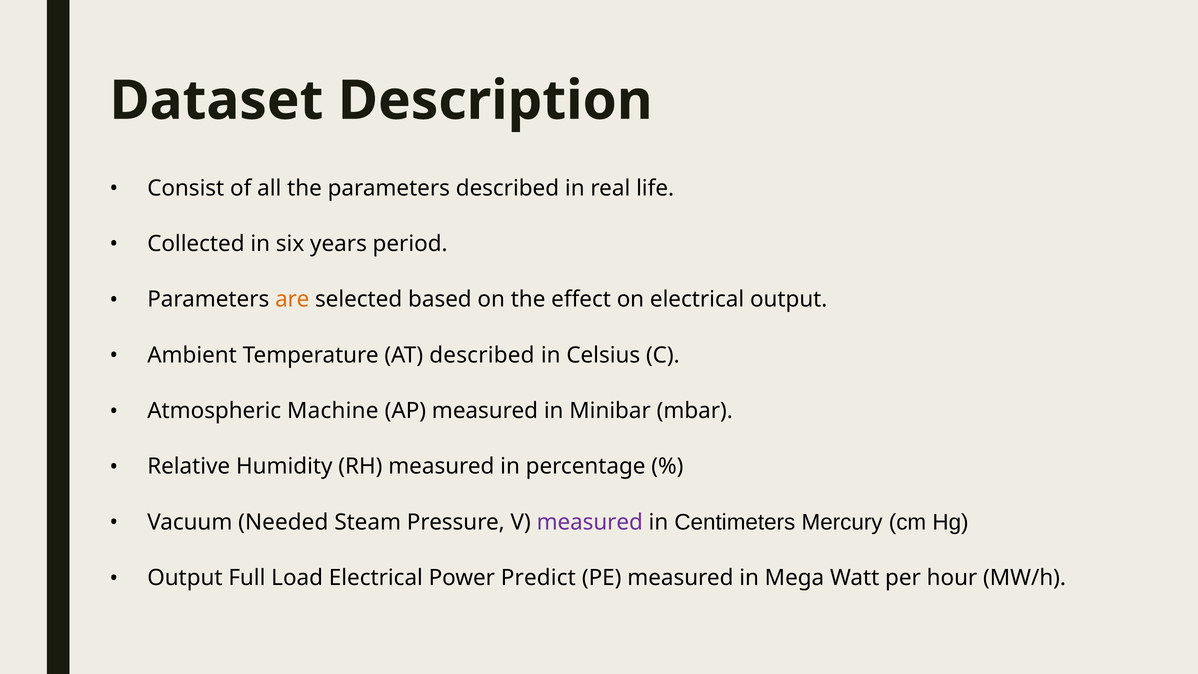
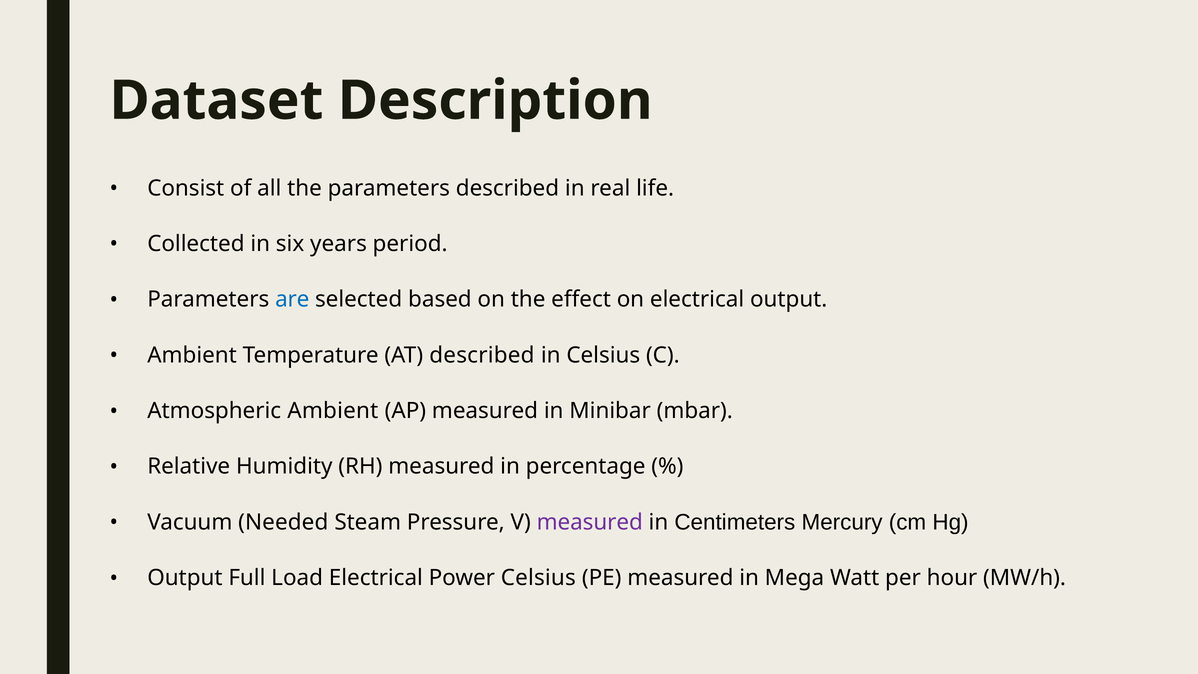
are colour: orange -> blue
Atmospheric Machine: Machine -> Ambient
Power Predict: Predict -> Celsius
